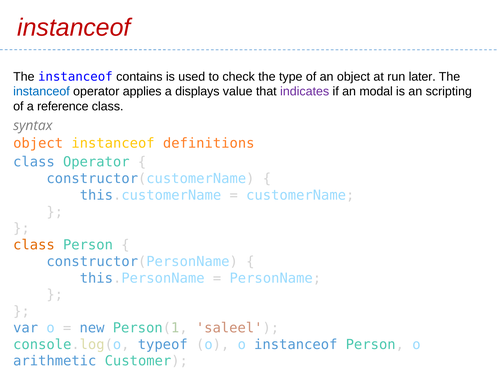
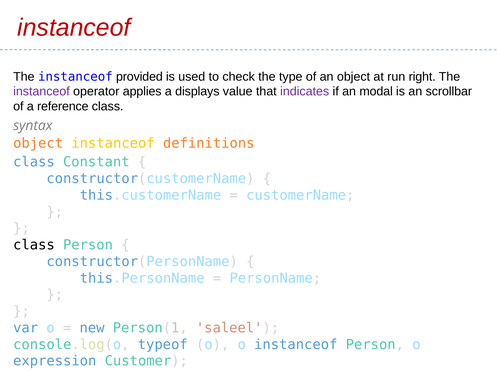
contains: contains -> provided
later: later -> right
instanceof at (41, 91) colour: blue -> purple
scripting: scripting -> scrollbar
class Operator: Operator -> Constant
class at (34, 245) colour: orange -> black
arithmetic: arithmetic -> expression
